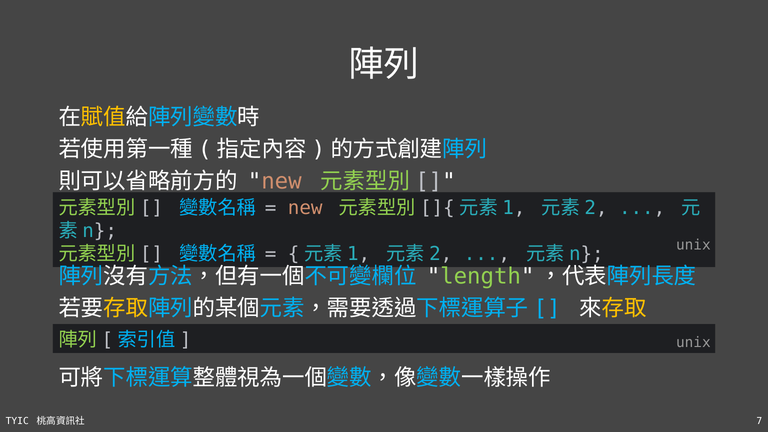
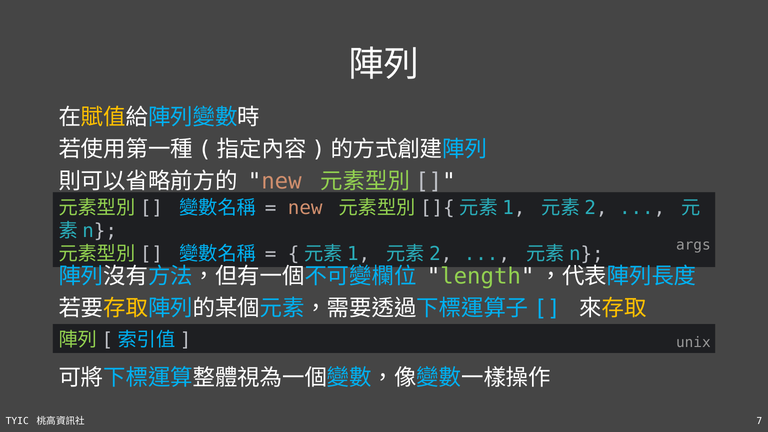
unix at (693, 245): unix -> args
